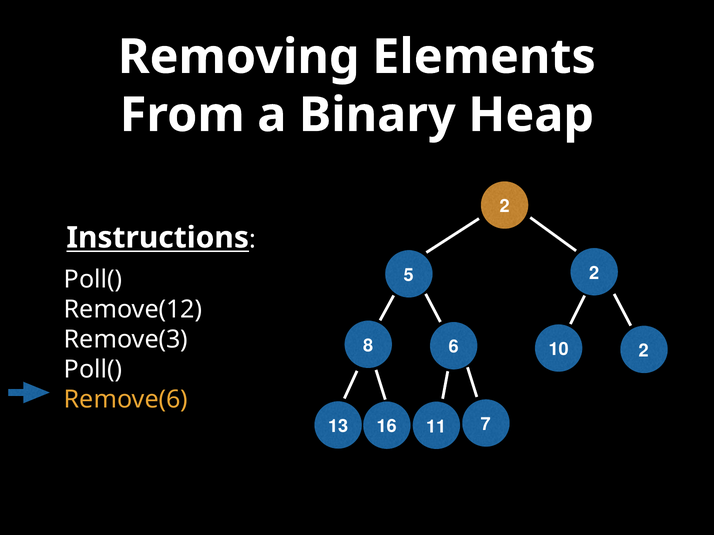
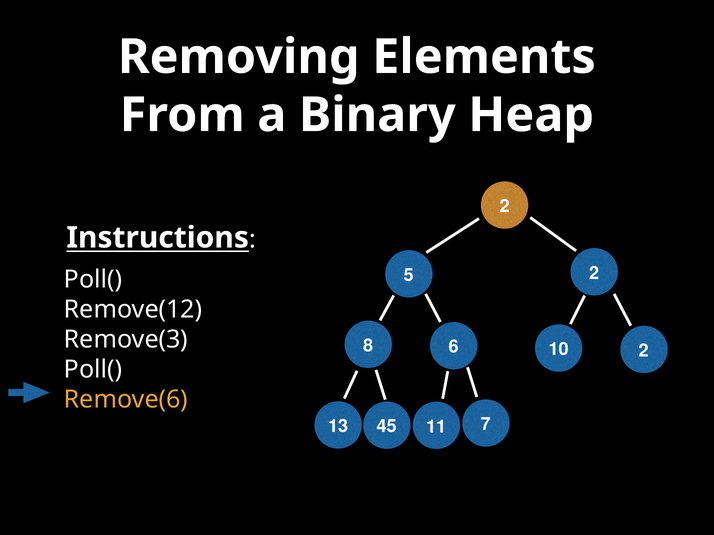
16: 16 -> 45
